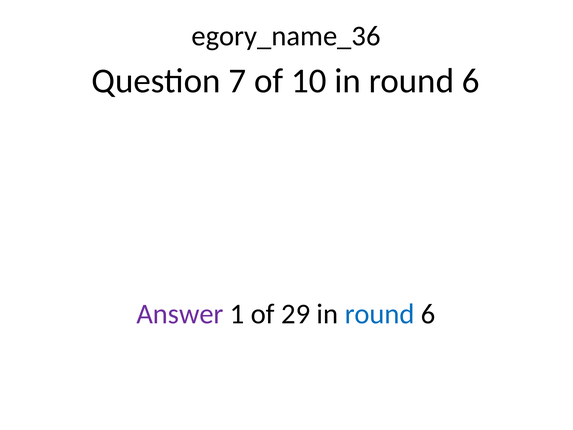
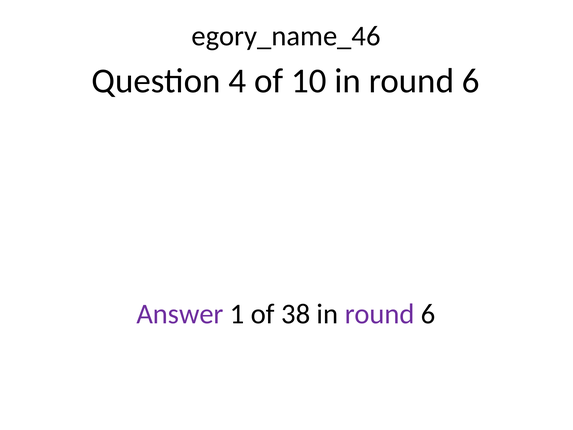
egory_name_36: egory_name_36 -> egory_name_46
7: 7 -> 4
29: 29 -> 38
round at (380, 314) colour: blue -> purple
